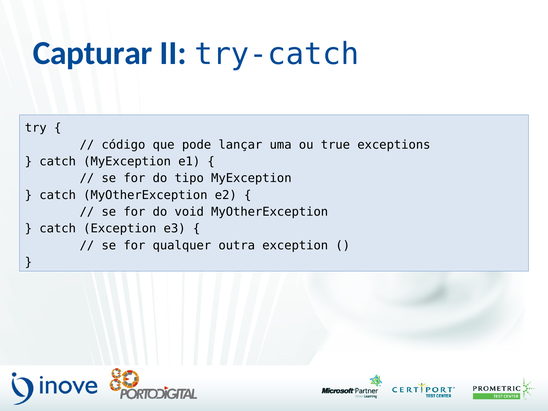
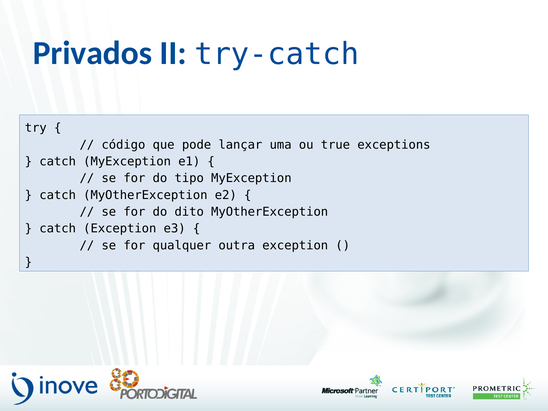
Capturar: Capturar -> Privados
void: void -> dito
